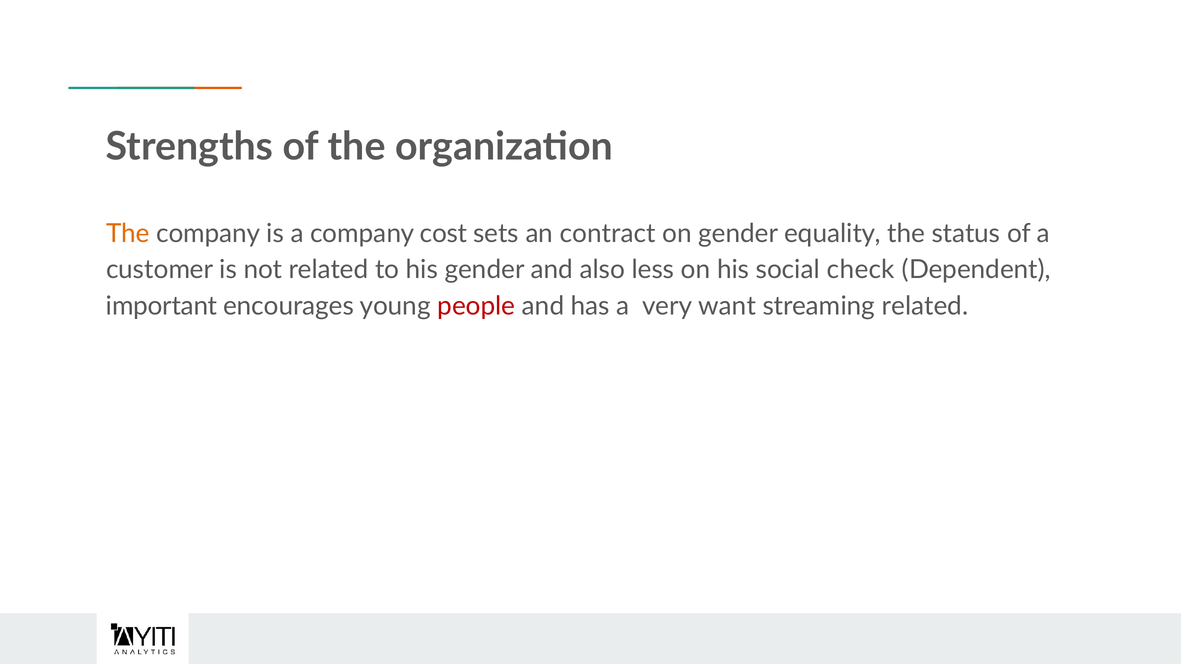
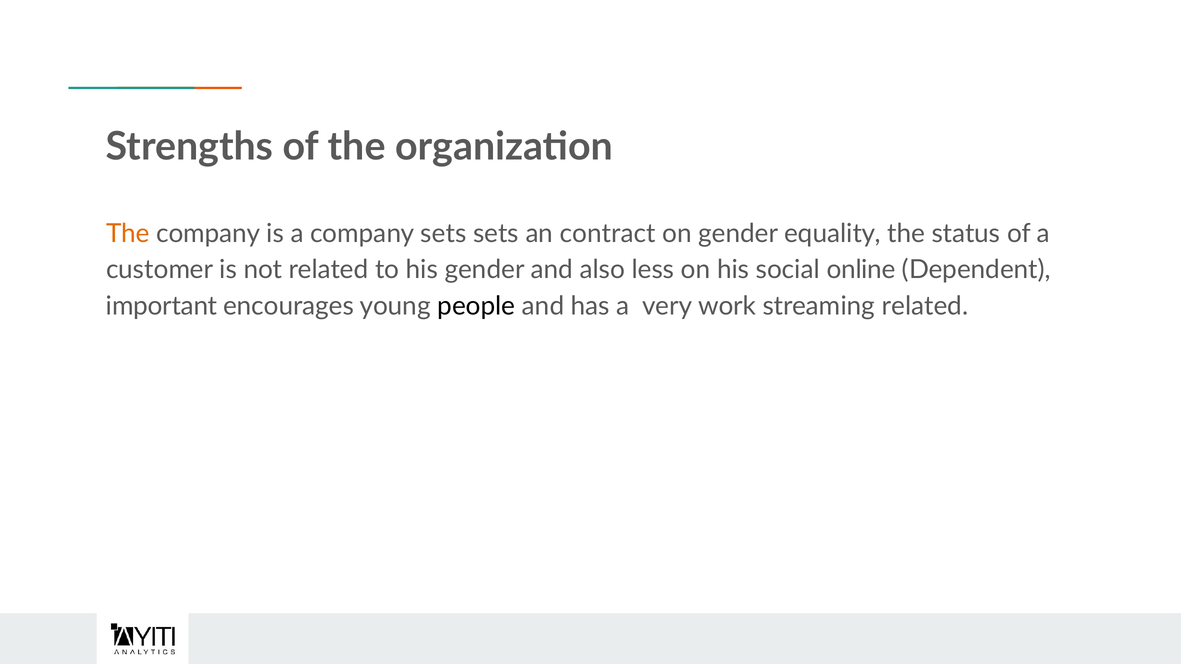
company cost: cost -> sets
check: check -> online
people colour: red -> black
want: want -> work
